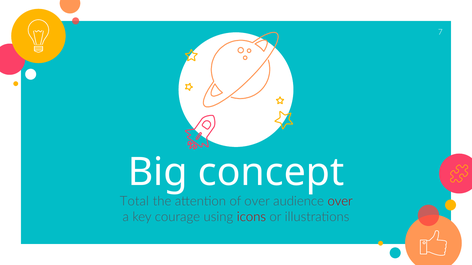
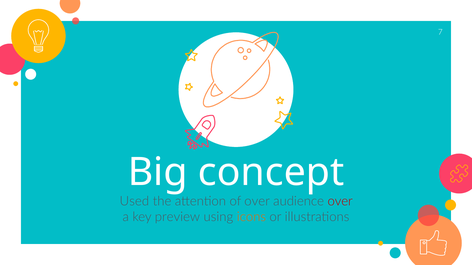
Total: Total -> Used
courage: courage -> preview
icons colour: red -> orange
